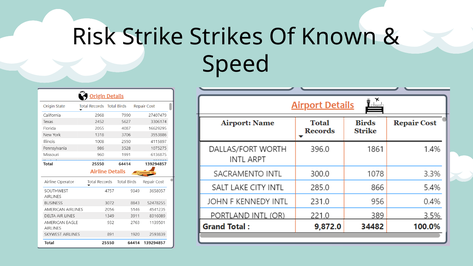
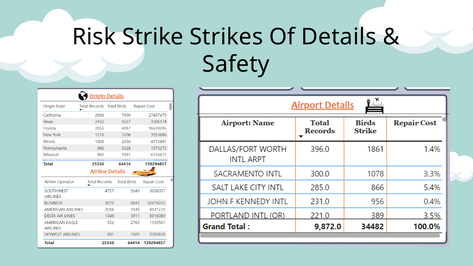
Known: Known -> Details
Speed: Speed -> Safety
